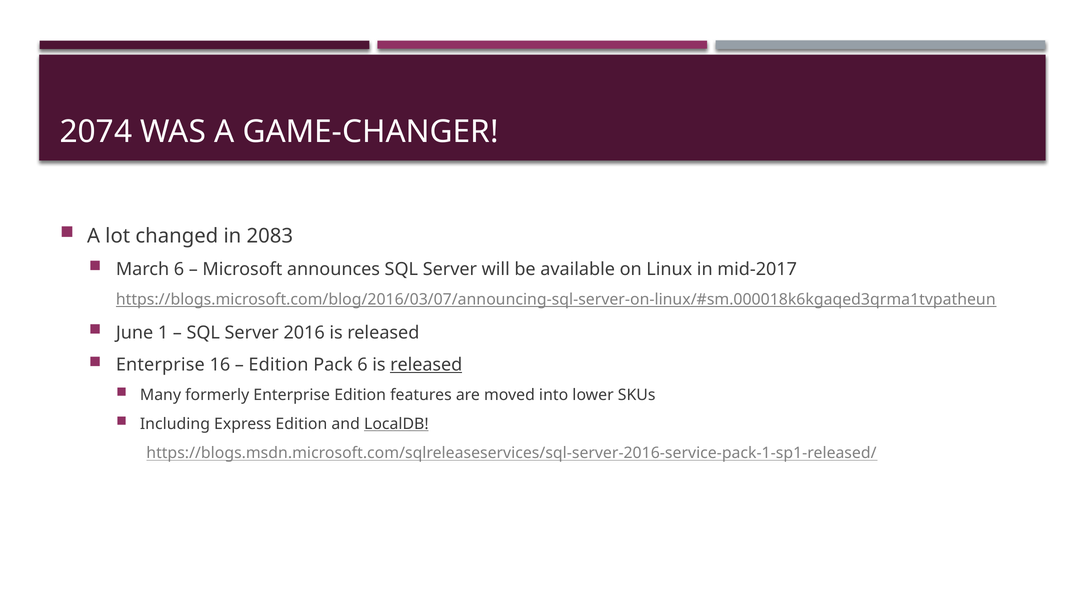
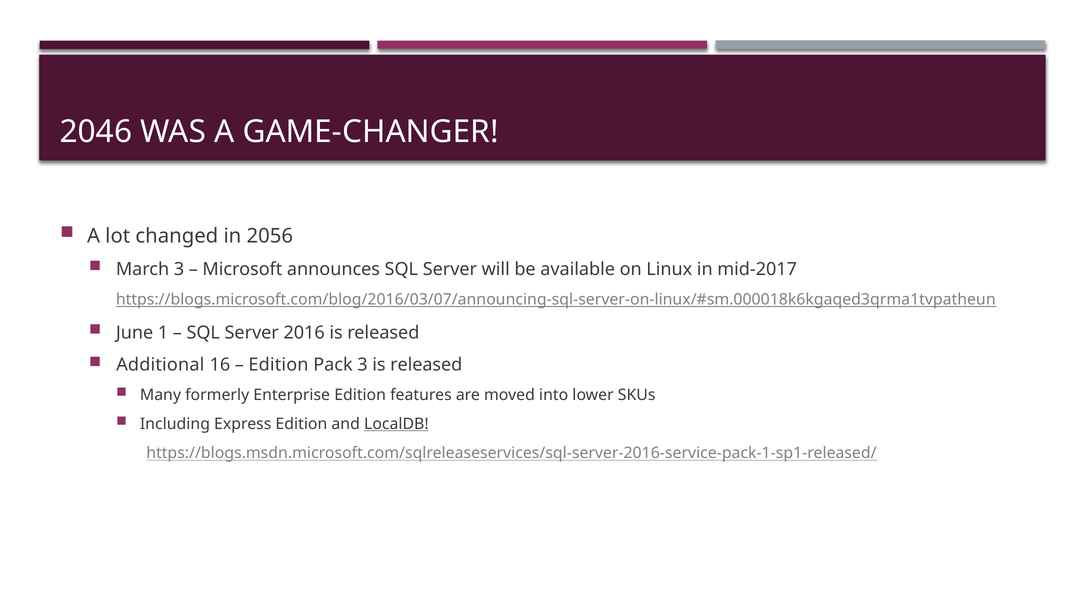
2074: 2074 -> 2046
2083: 2083 -> 2056
March 6: 6 -> 3
Enterprise at (160, 365): Enterprise -> Additional
Pack 6: 6 -> 3
released at (426, 365) underline: present -> none
